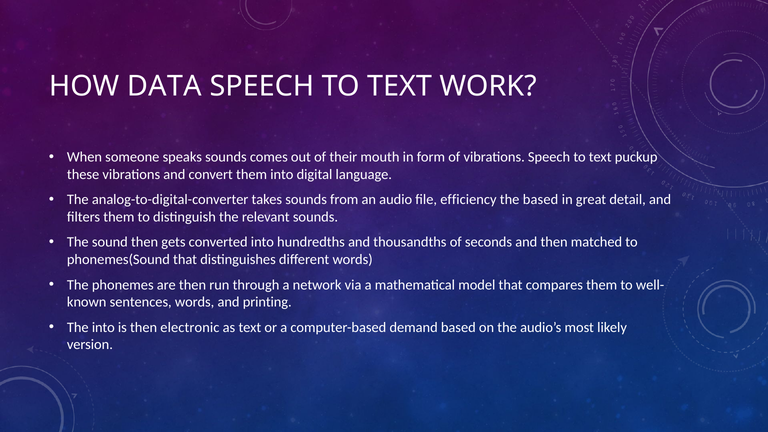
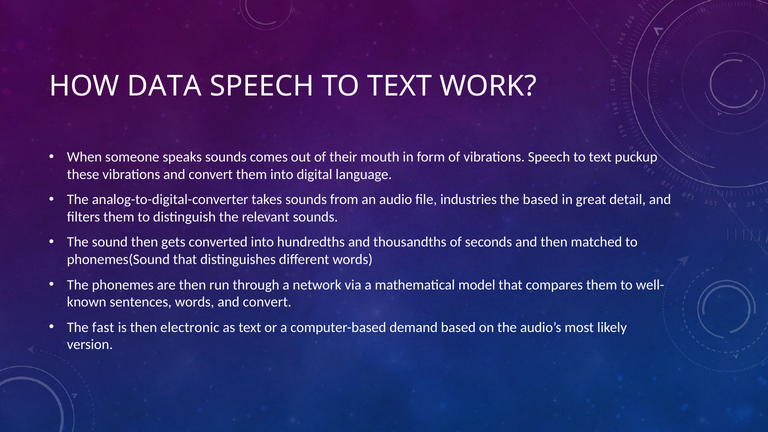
efficiency: efficiency -> industries
words and printing: printing -> convert
The into: into -> fast
